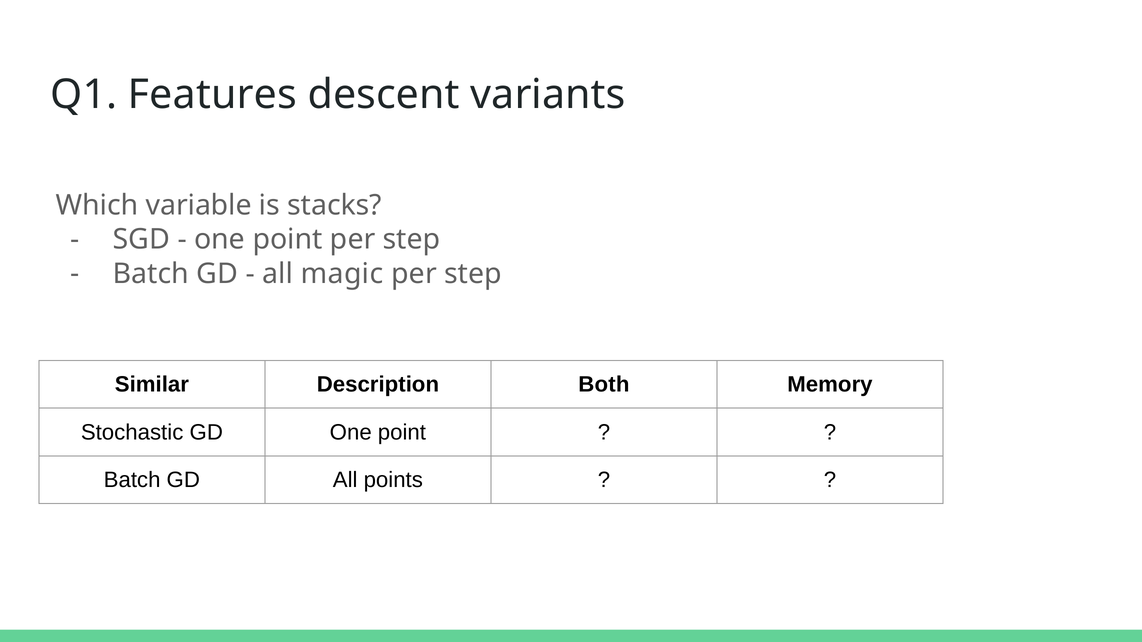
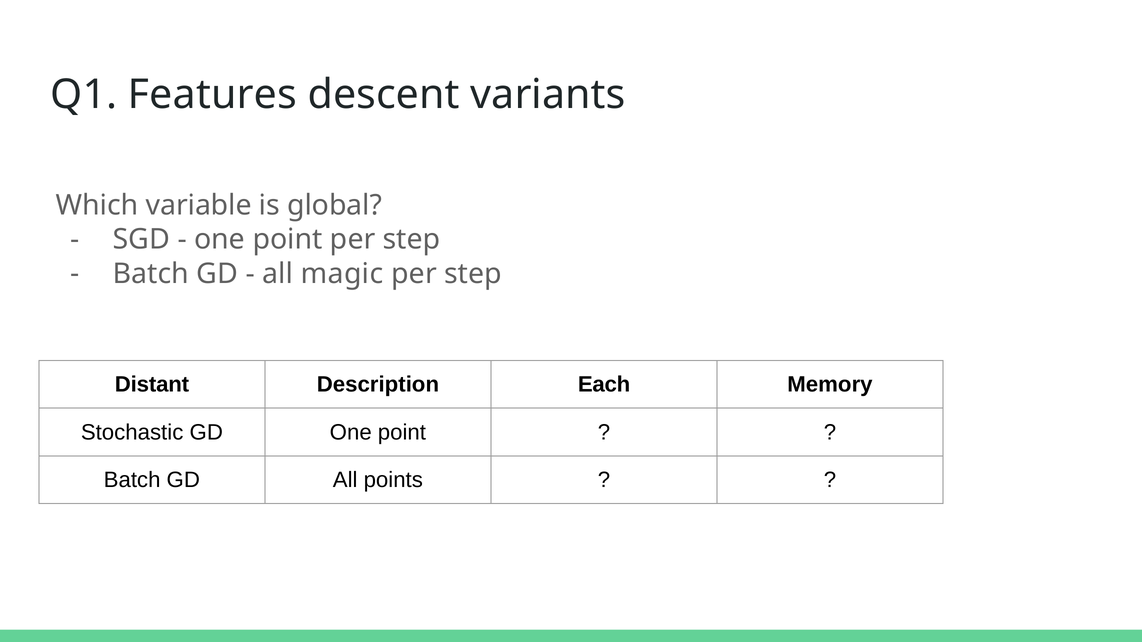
stacks: stacks -> global
Similar: Similar -> Distant
Both: Both -> Each
